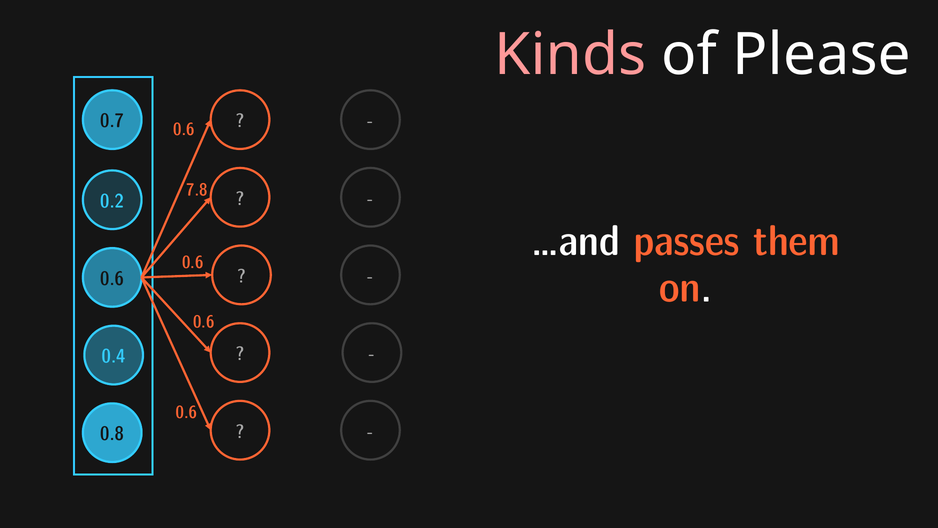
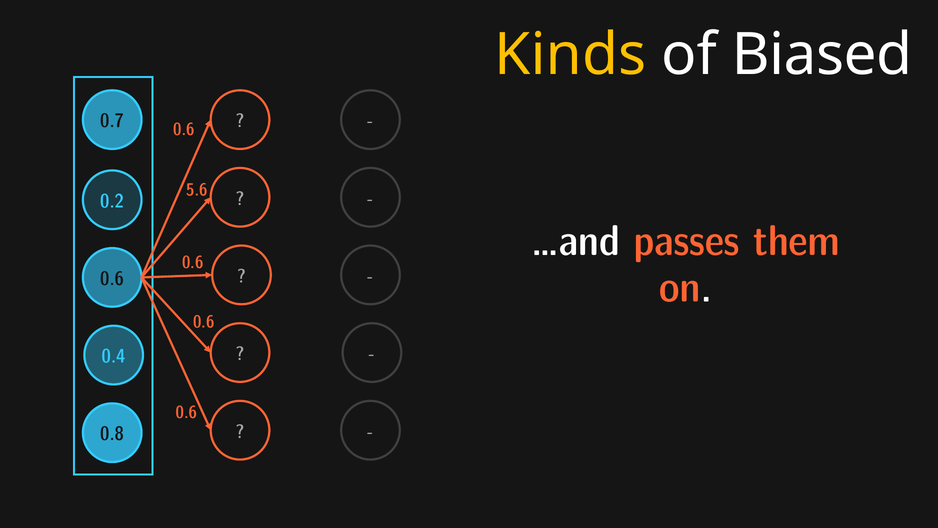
Kinds colour: pink -> yellow
Please: Please -> Biased
7.8: 7.8 -> 5.6
